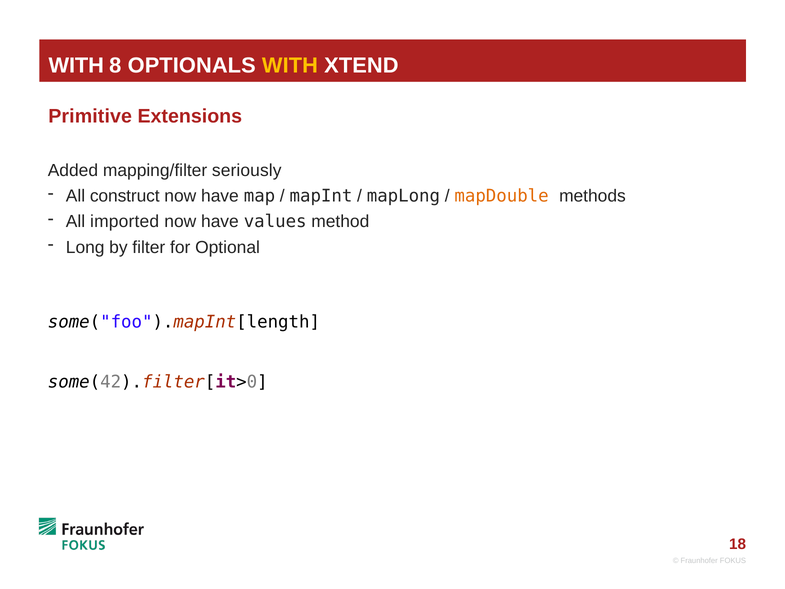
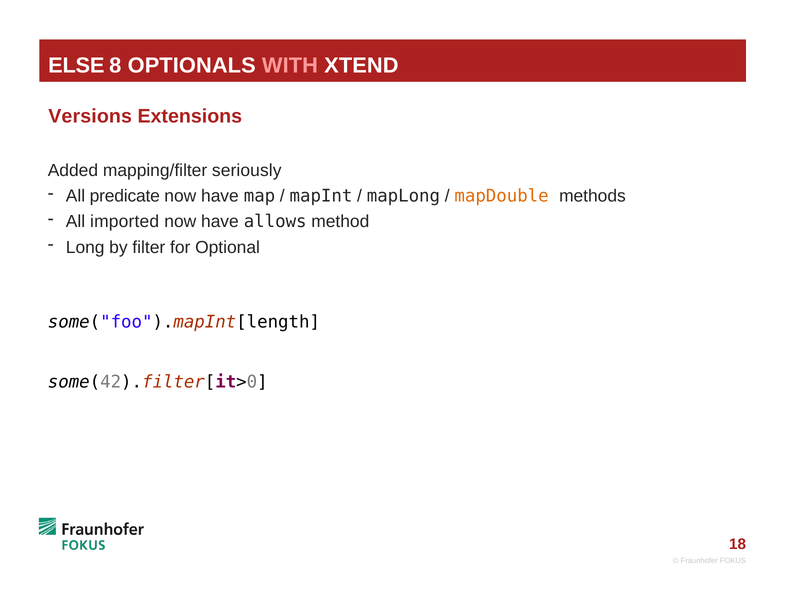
WITH at (76, 65): WITH -> ELSE
WITH at (290, 65) colour: yellow -> pink
Primitive: Primitive -> Versions
construct: construct -> predicate
values: values -> allows
